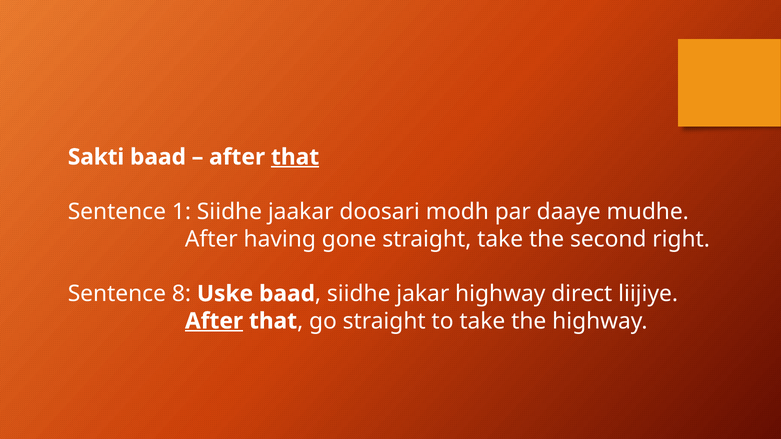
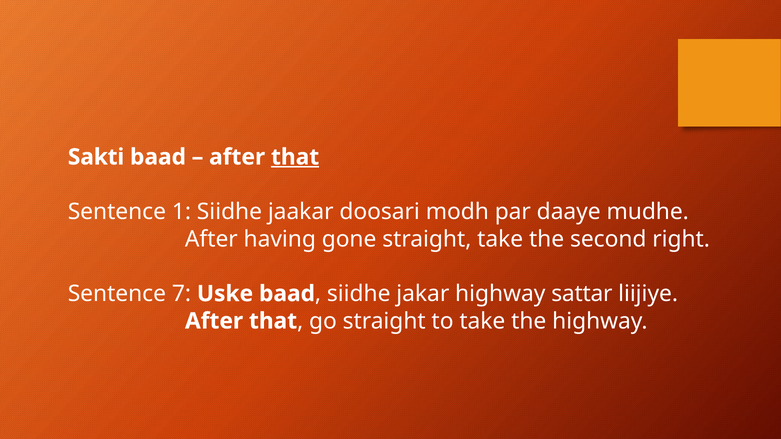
8: 8 -> 7
direct: direct -> sattar
After at (214, 321) underline: present -> none
